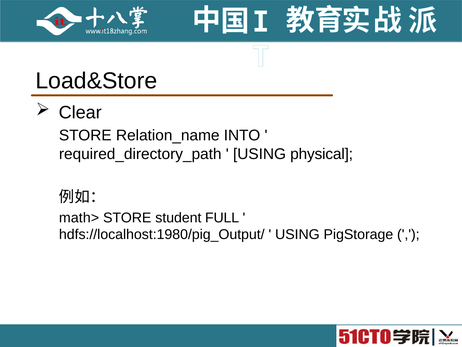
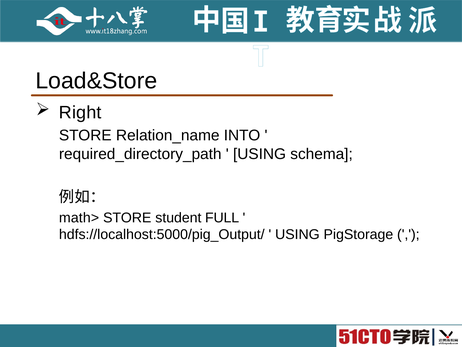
Clear: Clear -> Right
physical: physical -> schema
hdfs://localhost:1980/pig_Output/: hdfs://localhost:1980/pig_Output/ -> hdfs://localhost:5000/pig_Output/
